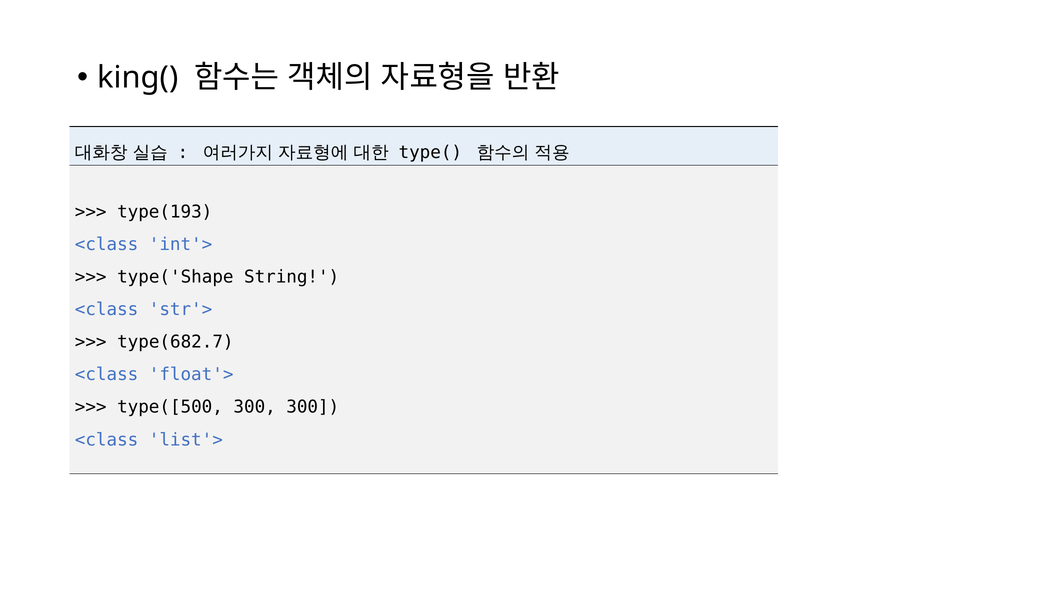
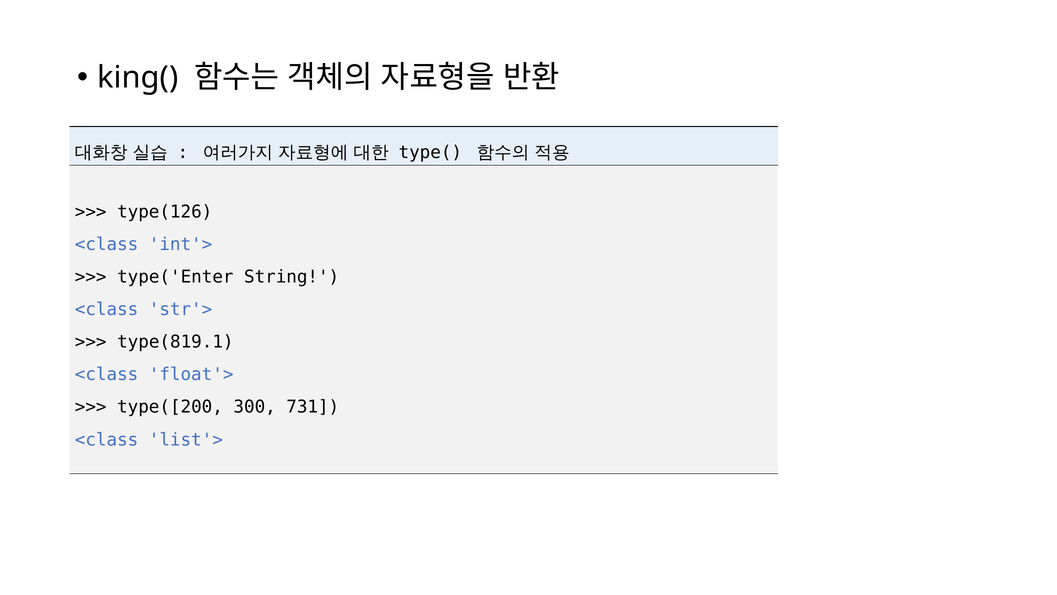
type(193: type(193 -> type(126
type('Shape: type('Shape -> type('Enter
type(682.7: type(682.7 -> type(819.1
type([500: type([500 -> type([200
300 300: 300 -> 731
